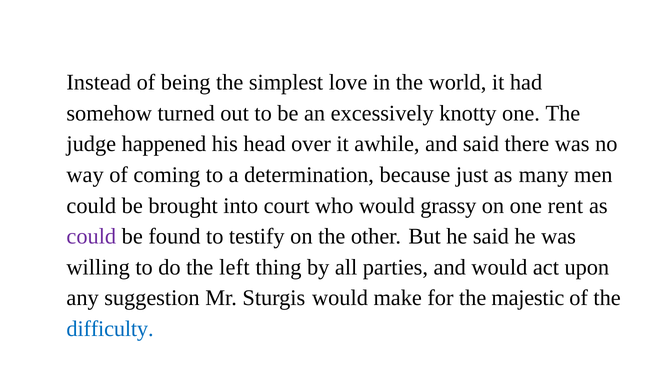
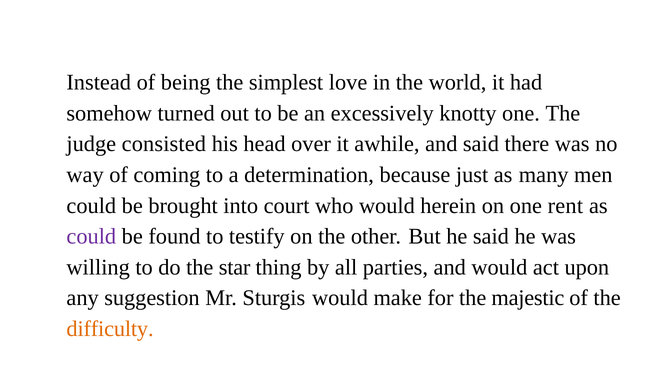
happened: happened -> consisted
grassy: grassy -> herein
left: left -> star
difficulty colour: blue -> orange
